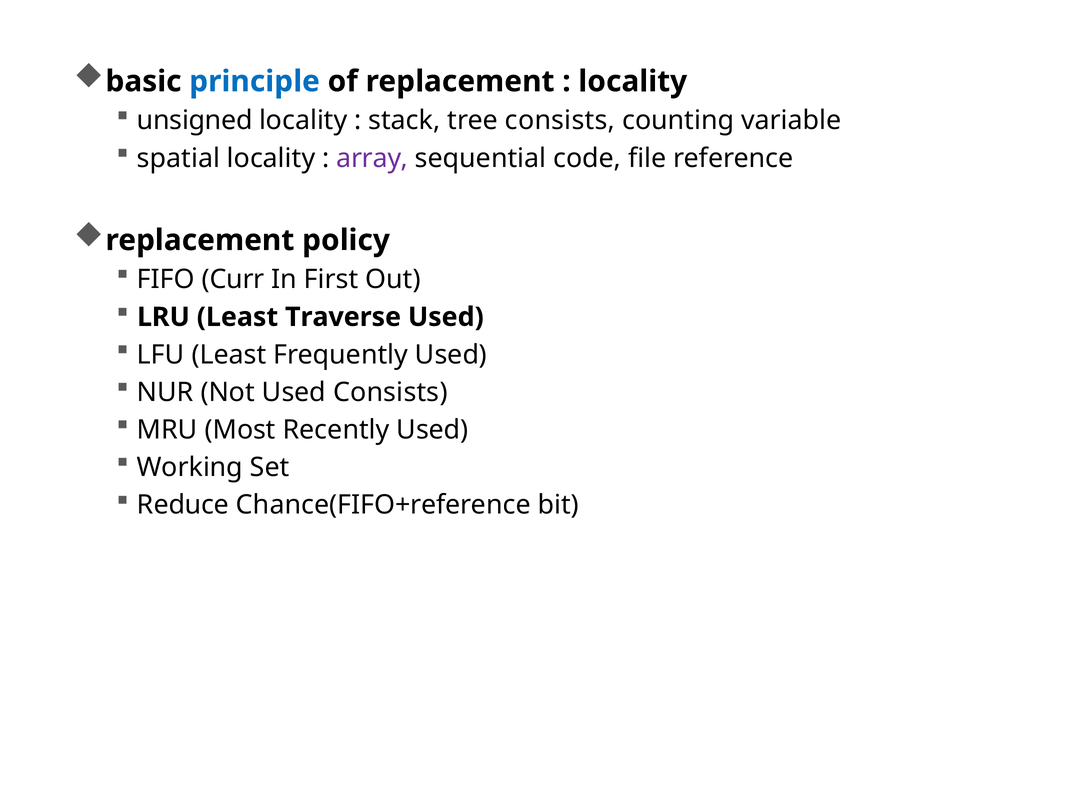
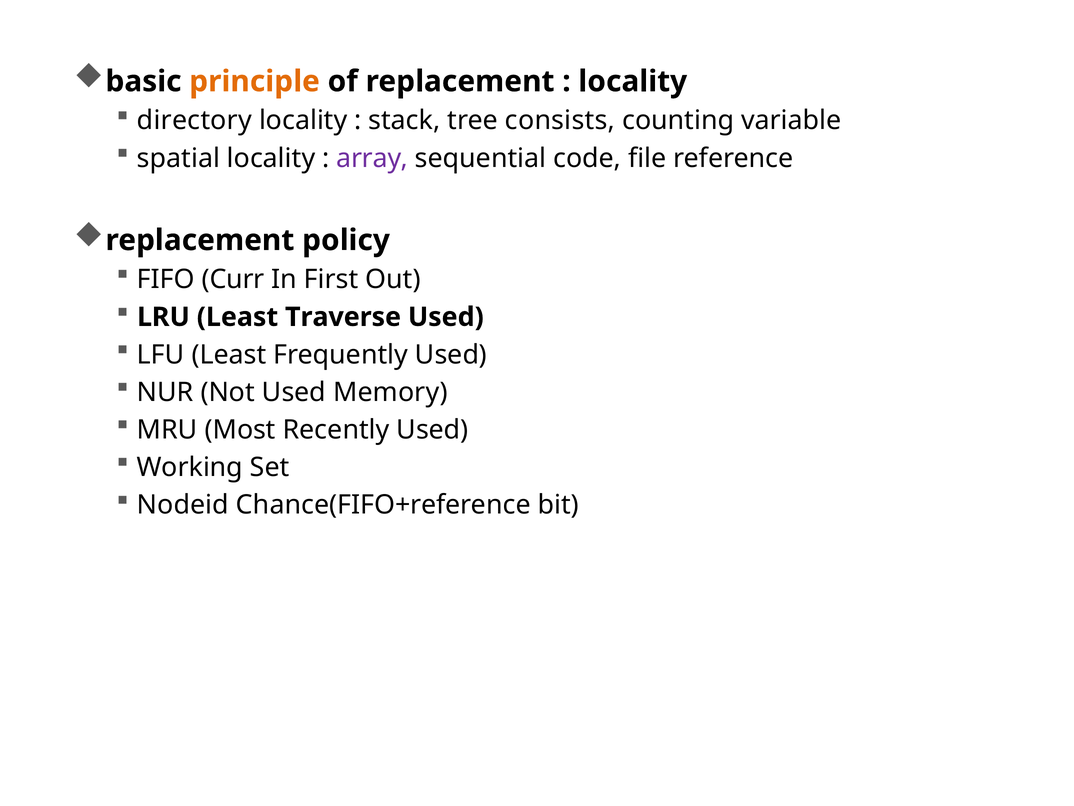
principle colour: blue -> orange
unsigned: unsigned -> directory
Used Consists: Consists -> Memory
Reduce: Reduce -> Nodeid
